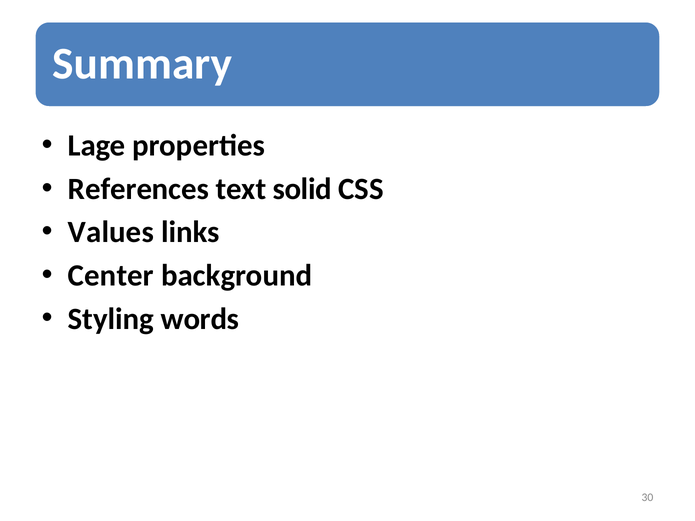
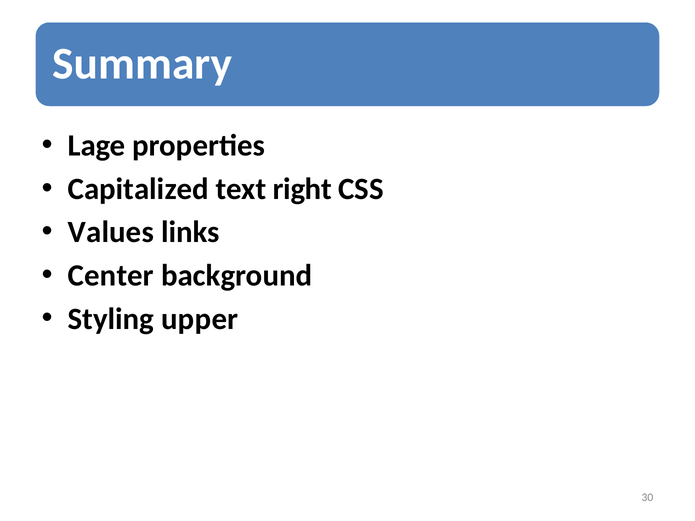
References: References -> Capitalized
solid: solid -> right
words: words -> upper
